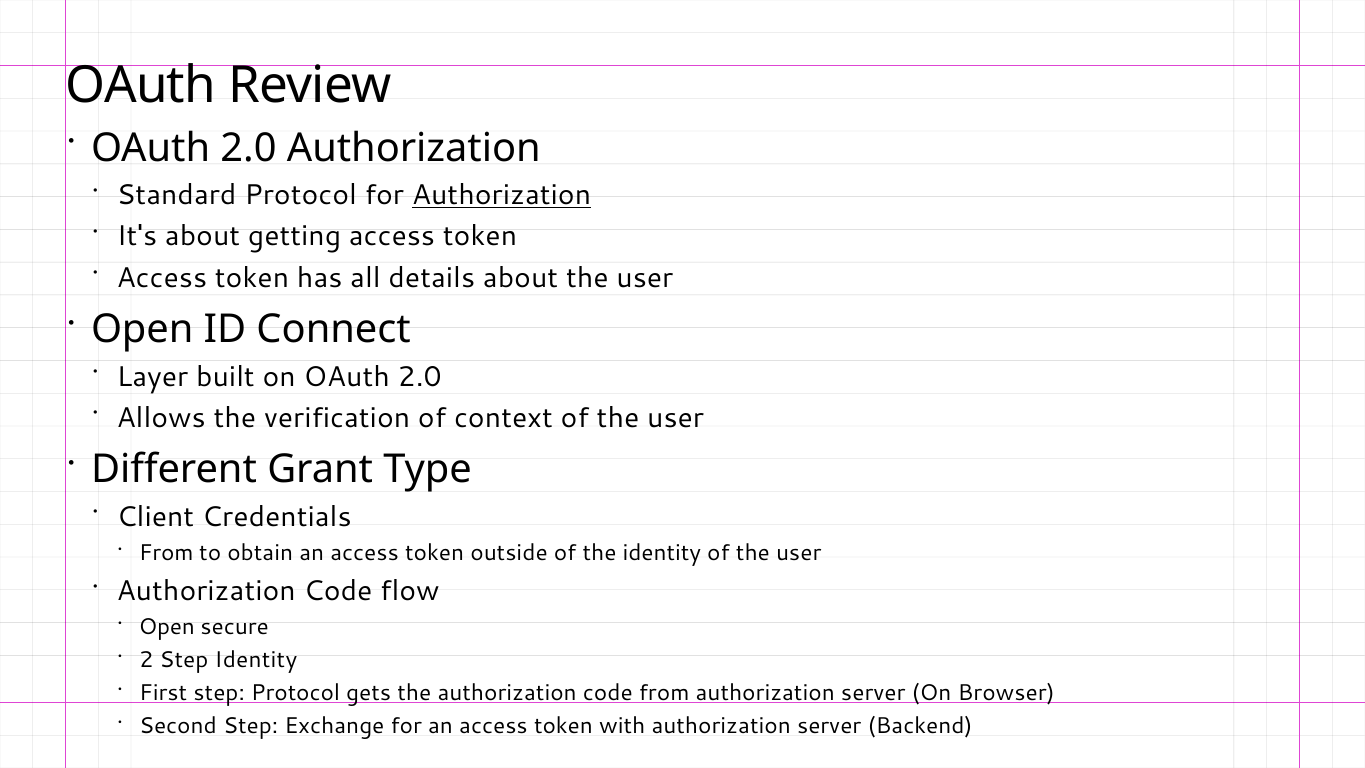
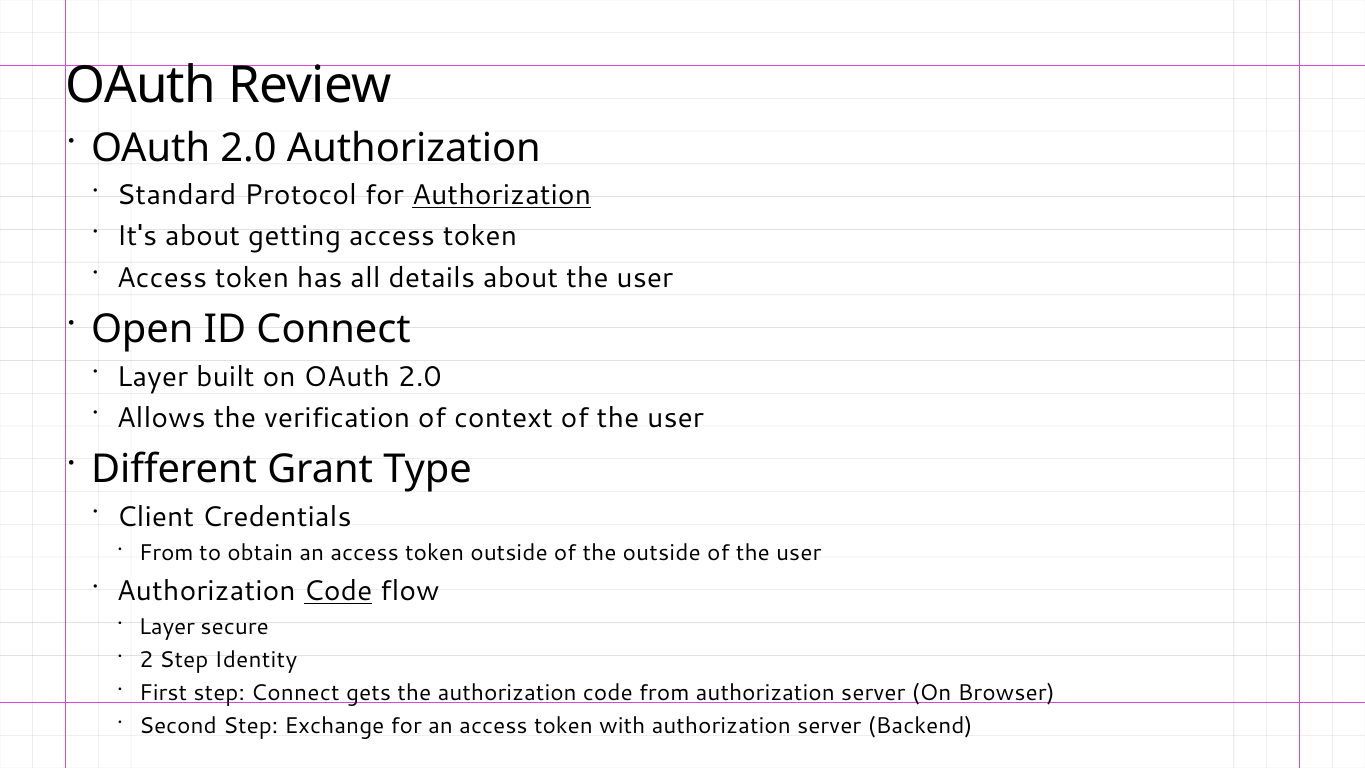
the identity: identity -> outside
Code at (338, 591) underline: none -> present
Open at (167, 627): Open -> Layer
step Protocol: Protocol -> Connect
